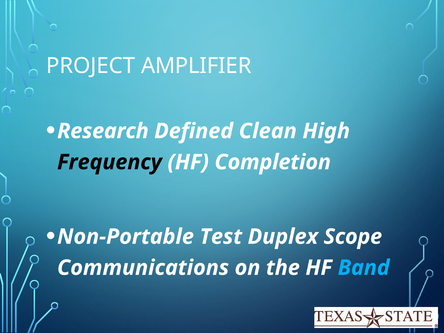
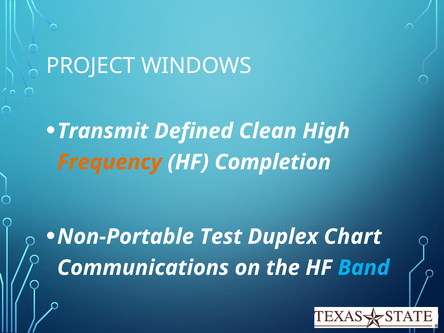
AMPLIFIER: AMPLIFIER -> WINDOWS
Research: Research -> Transmit
Frequency colour: black -> orange
Scope: Scope -> Chart
